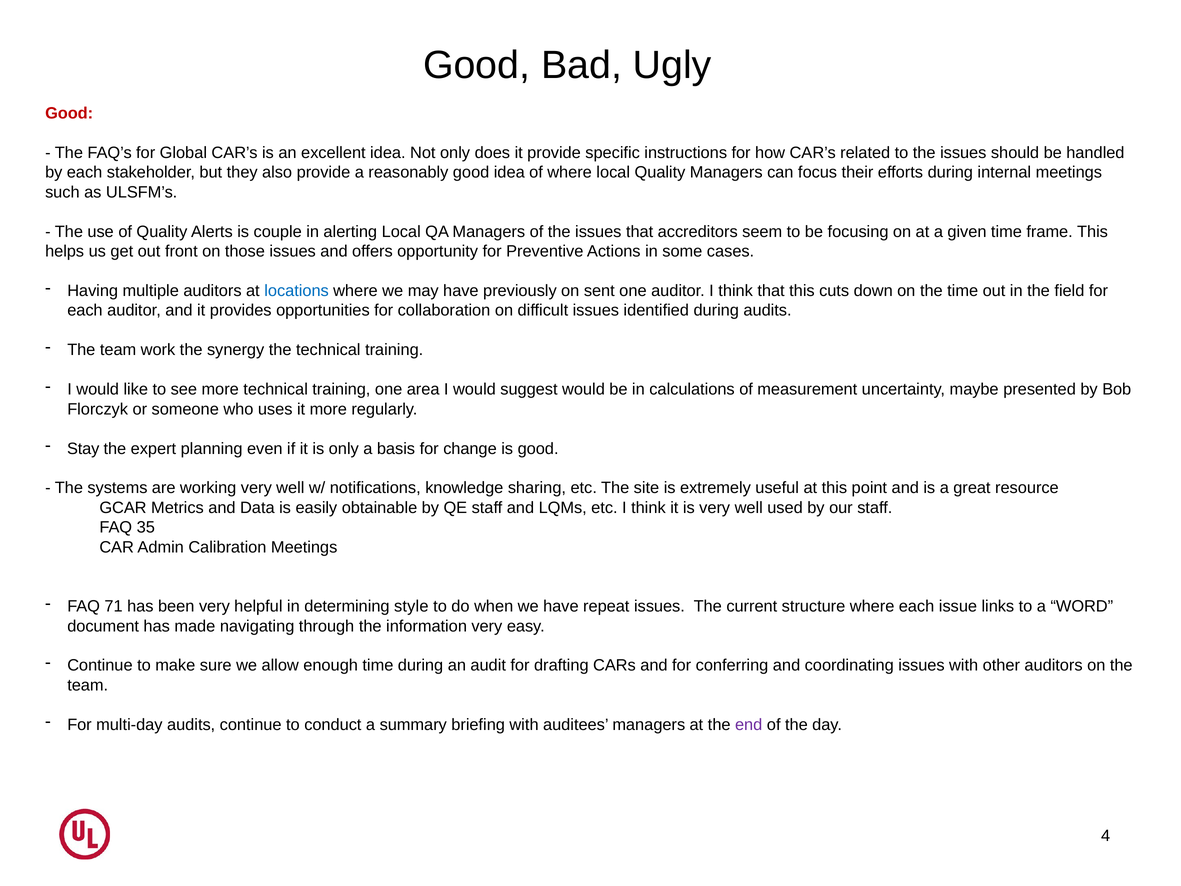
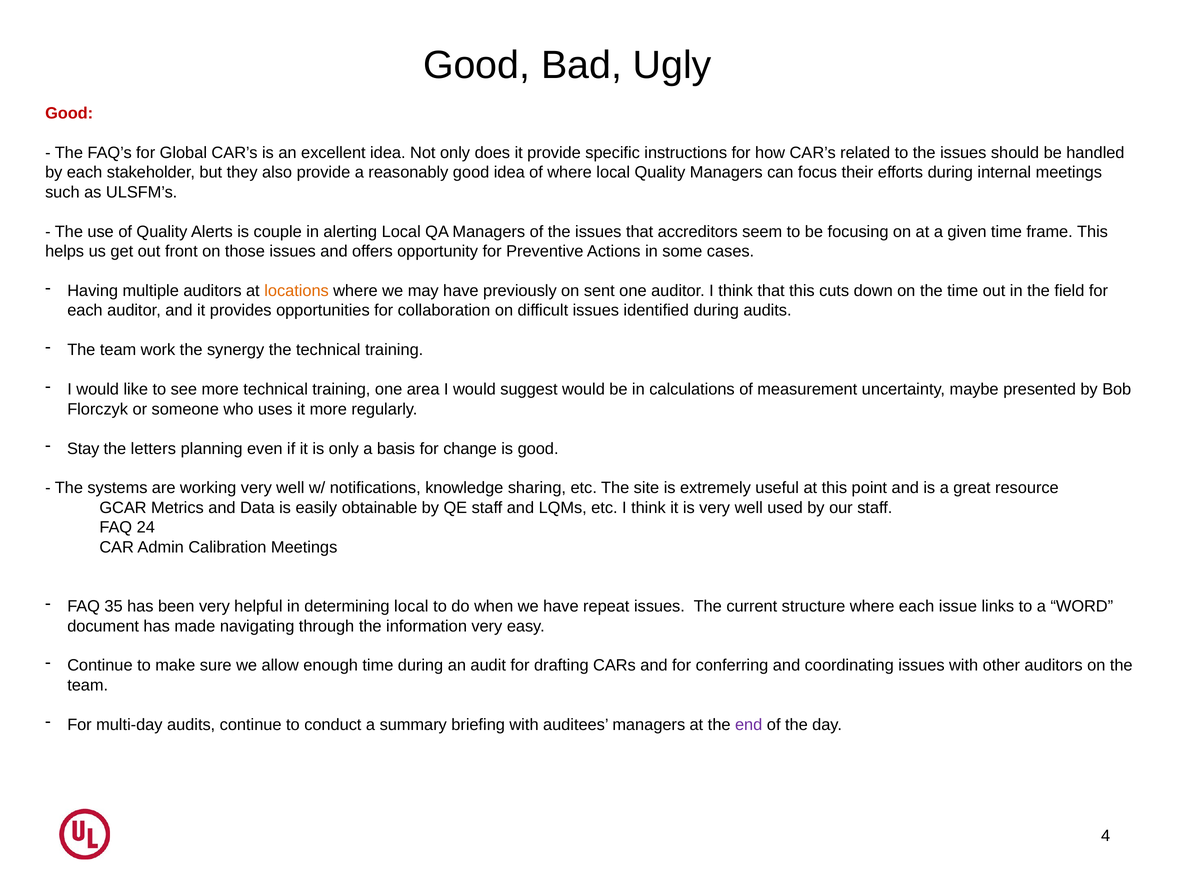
locations colour: blue -> orange
expert: expert -> letters
35: 35 -> 24
71: 71 -> 35
determining style: style -> local
